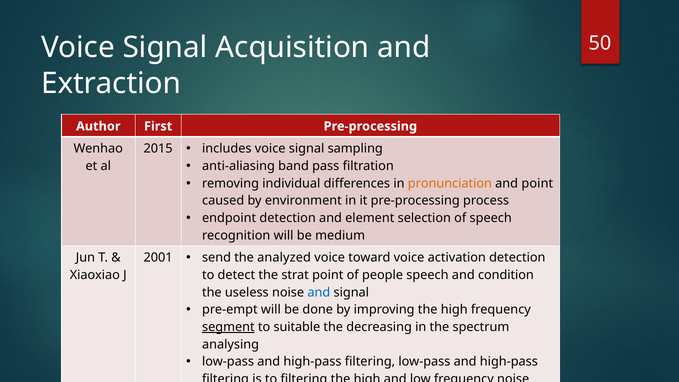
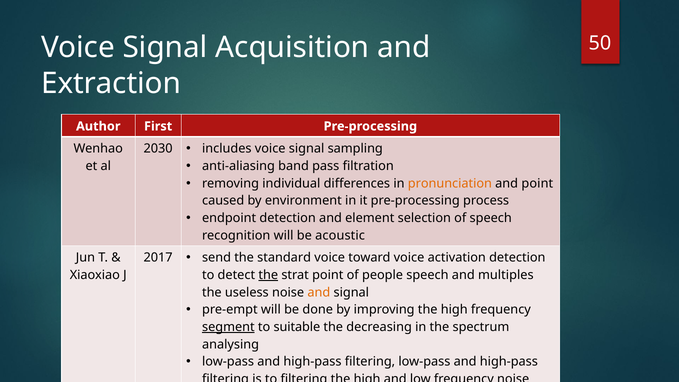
2015: 2015 -> 2030
medium: medium -> acoustic
2001: 2001 -> 2017
analyzed: analyzed -> standard
the at (268, 275) underline: none -> present
condition: condition -> multiples
and at (319, 292) colour: blue -> orange
